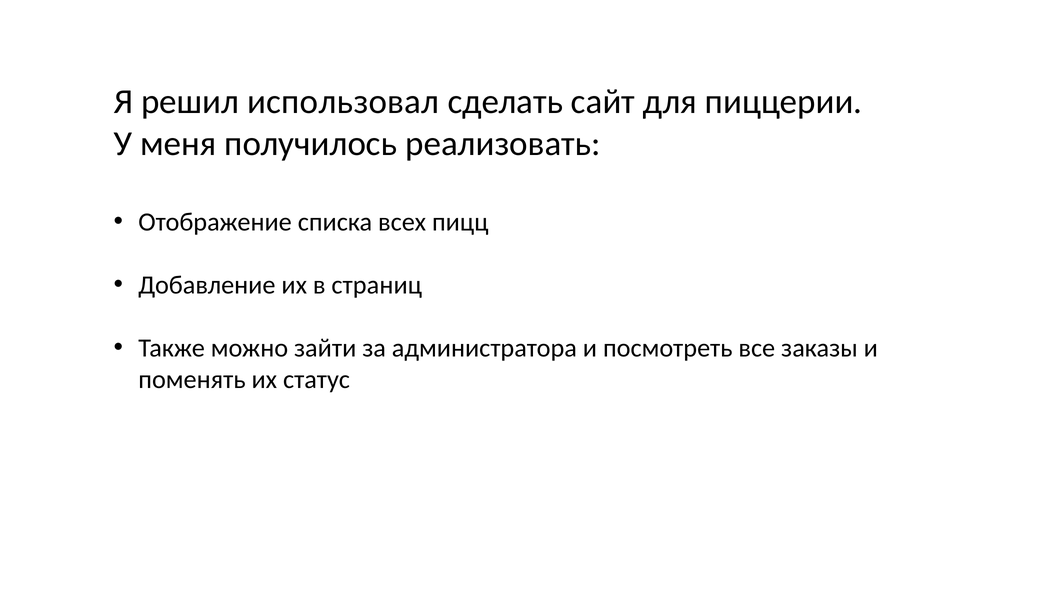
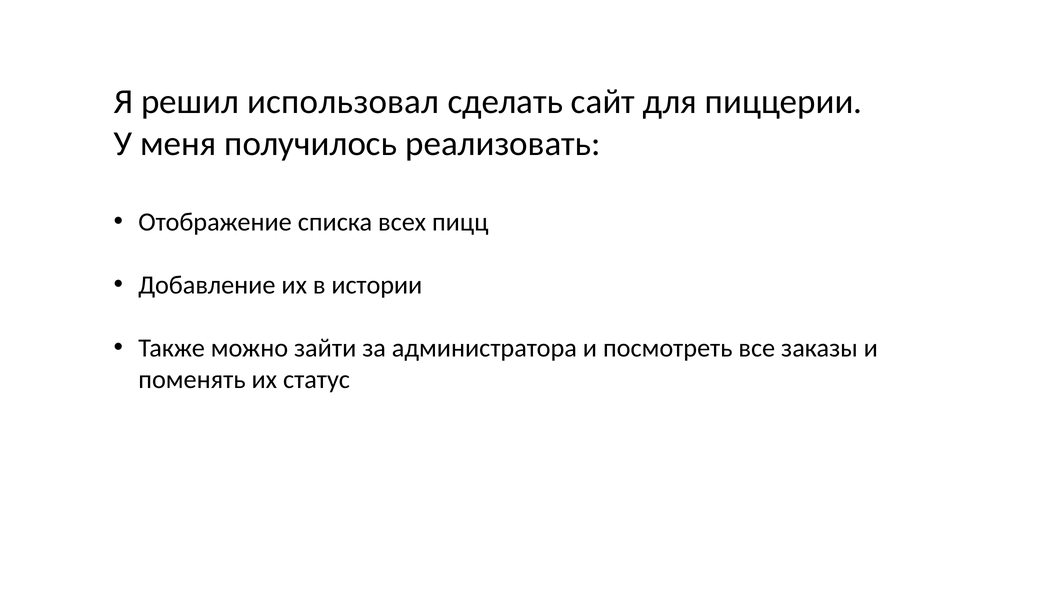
страниц: страниц -> истории
